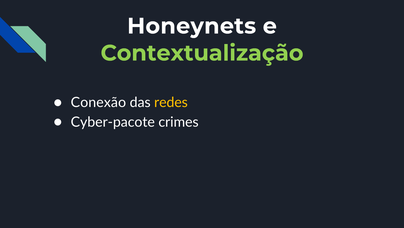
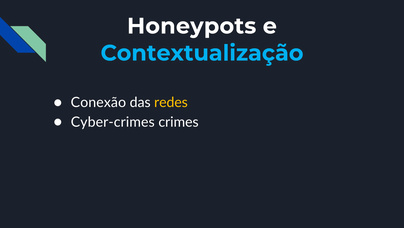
Honeynets: Honeynets -> Honeypots
Contextualização colour: light green -> light blue
Cyber-pacote: Cyber-pacote -> Cyber-crimes
